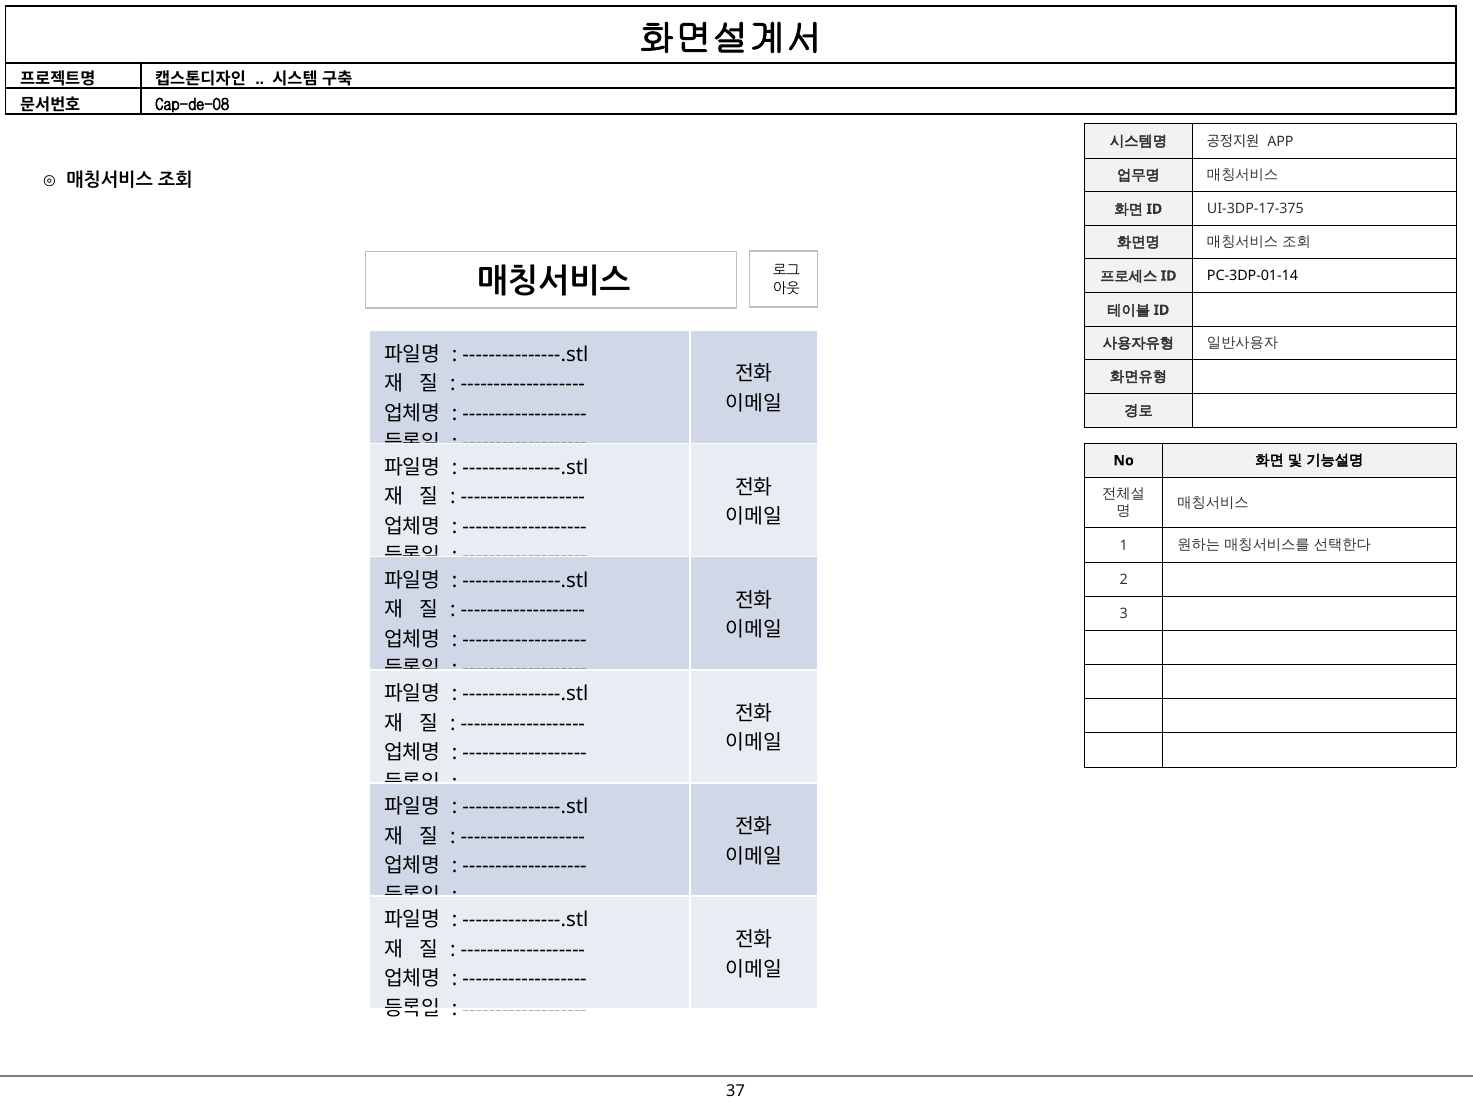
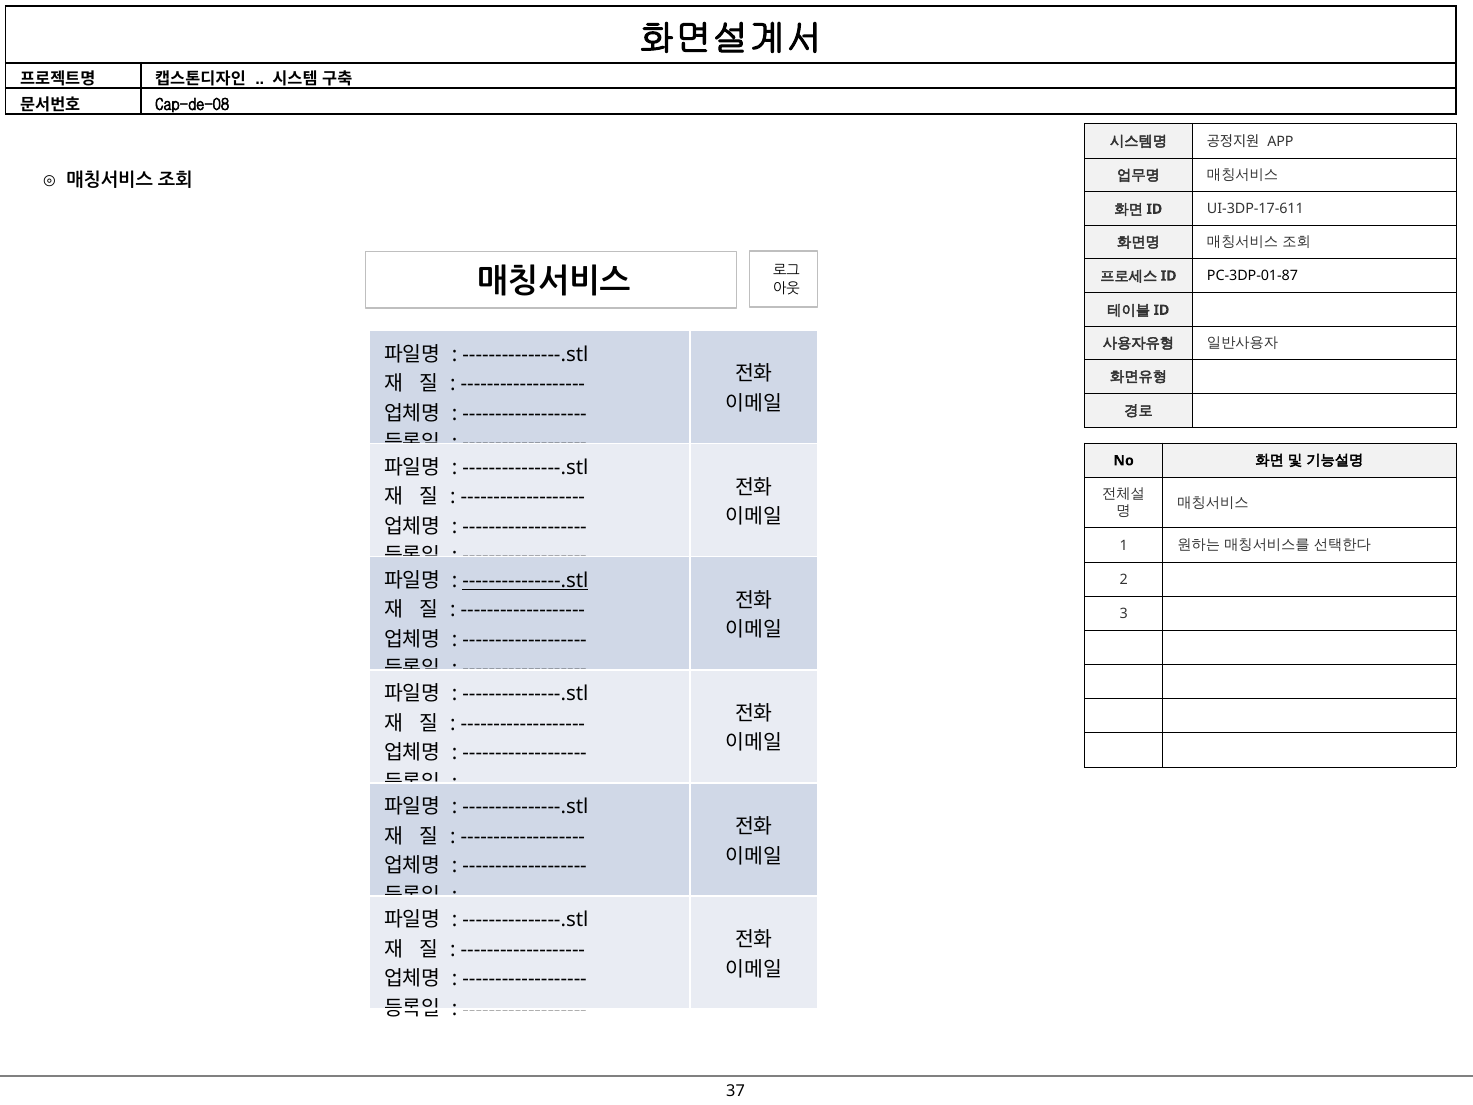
UI-3DP-17-375: UI-3DP-17-375 -> UI-3DP-17-611
PC-3DP-01-14: PC-3DP-01-14 -> PC-3DP-01-87
---------------.stl at (525, 581) underline: none -> present
